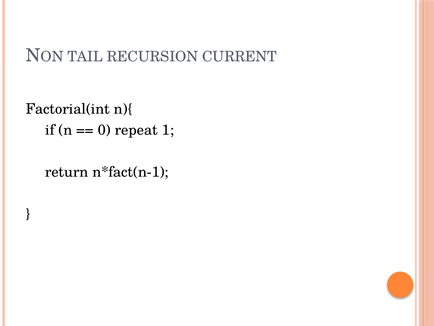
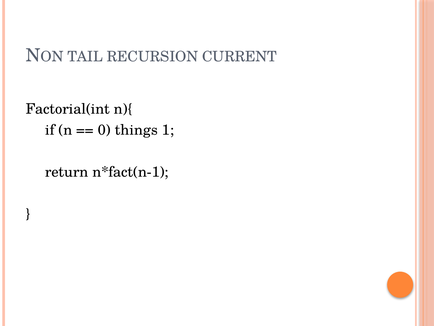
repeat: repeat -> things
